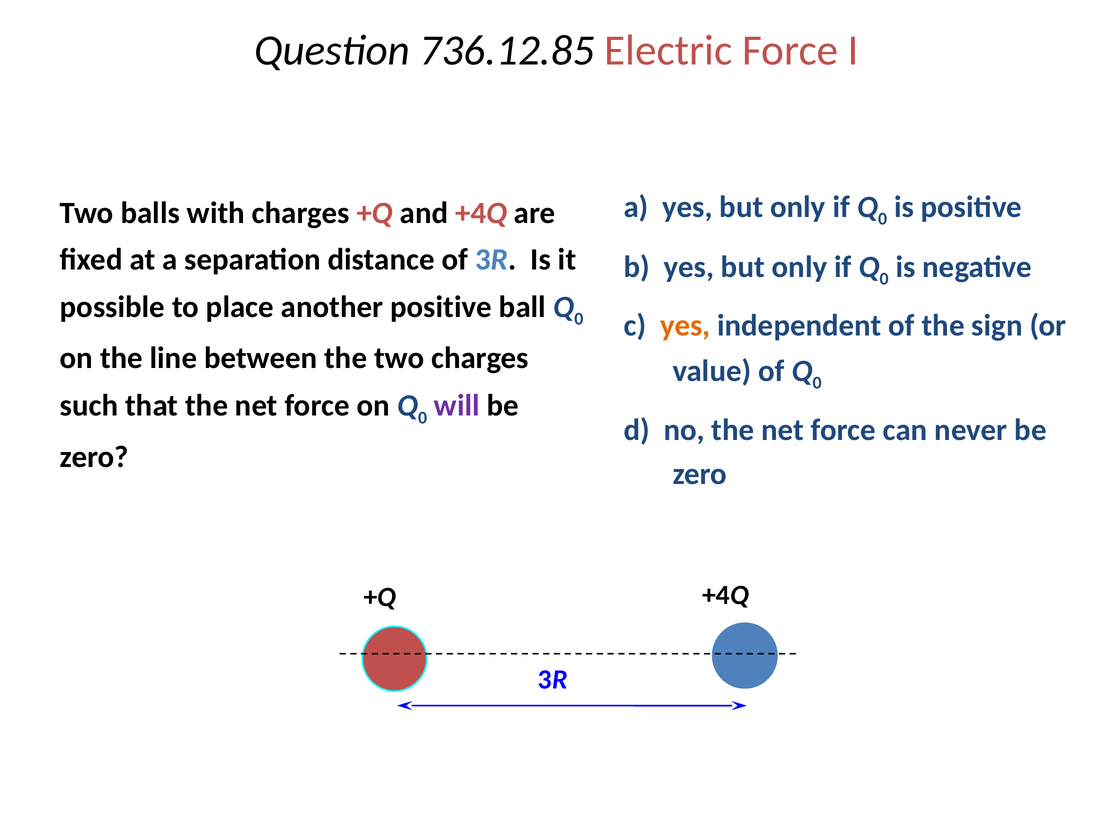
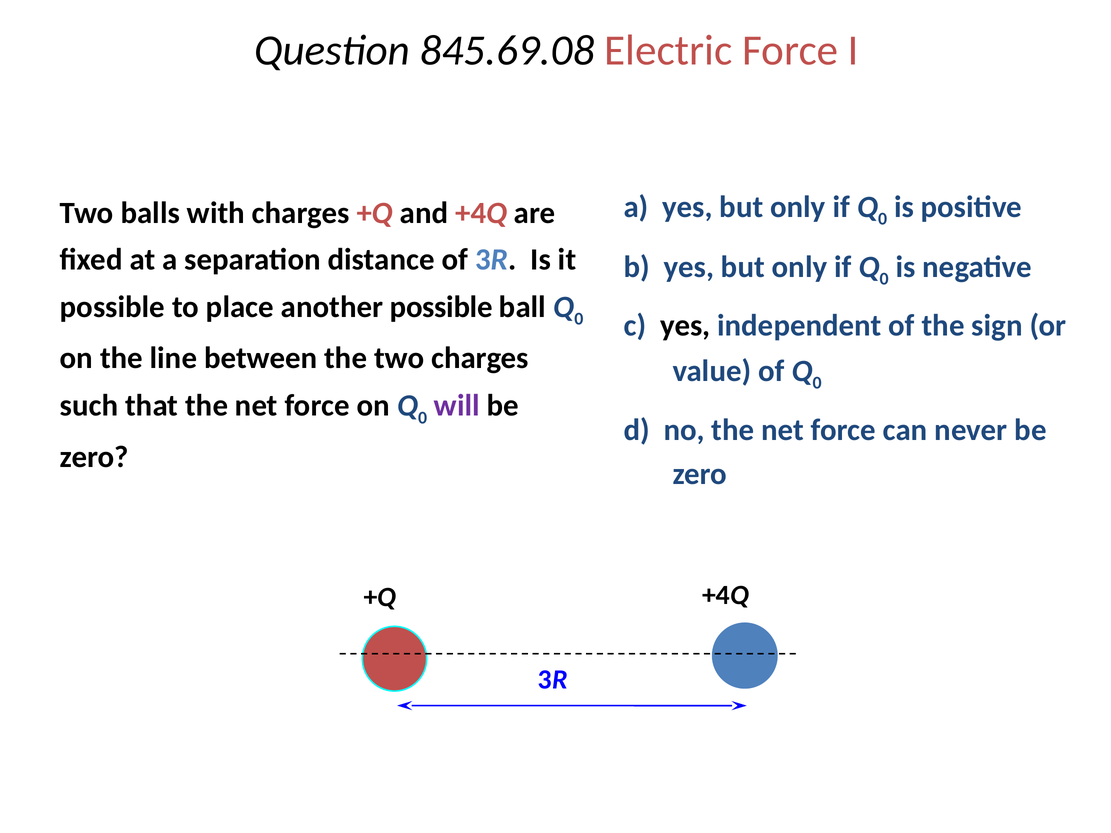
736.12.85: 736.12.85 -> 845.69.08
another positive: positive -> possible
yes at (685, 326) colour: orange -> black
